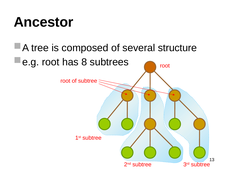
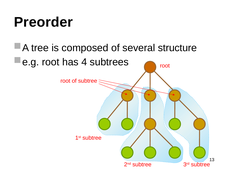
Ancestor: Ancestor -> Preorder
8: 8 -> 4
